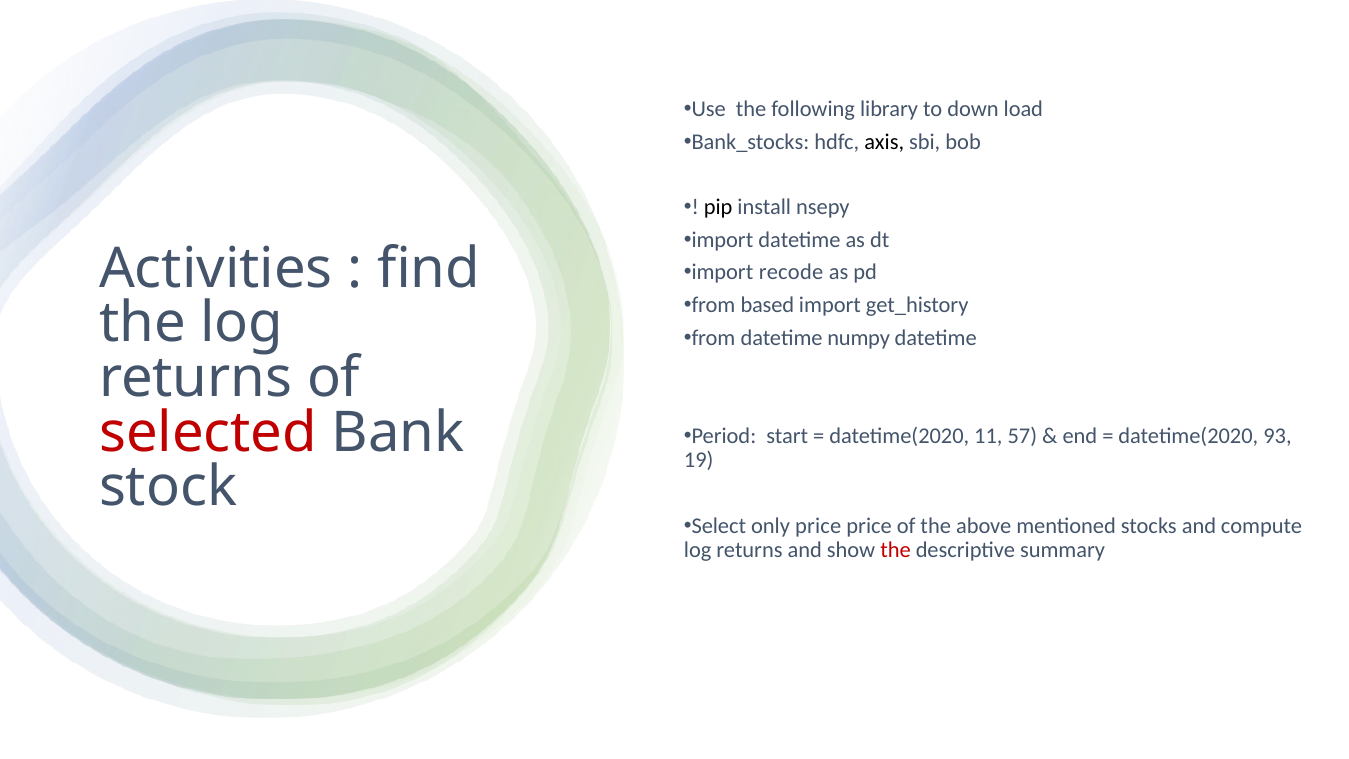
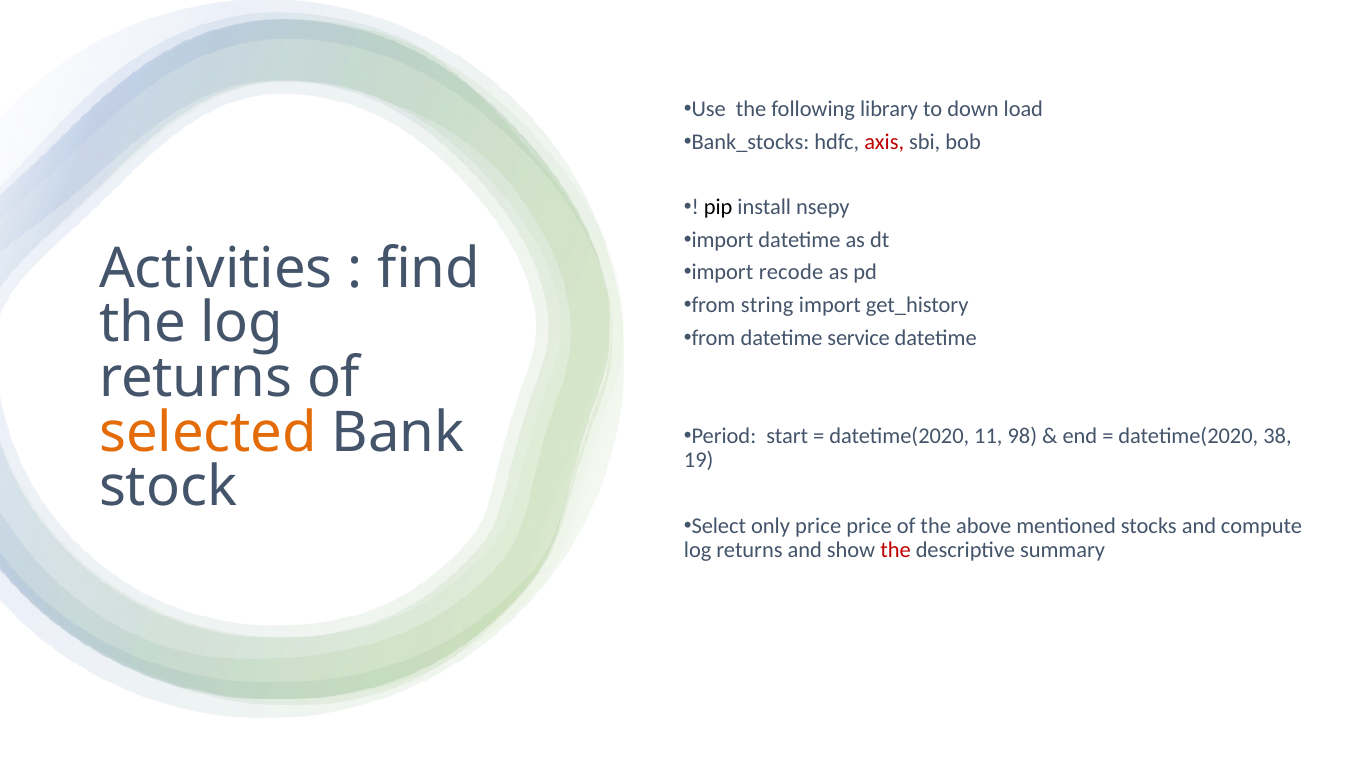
axis colour: black -> red
based: based -> string
numpy: numpy -> service
selected colour: red -> orange
57: 57 -> 98
93: 93 -> 38
